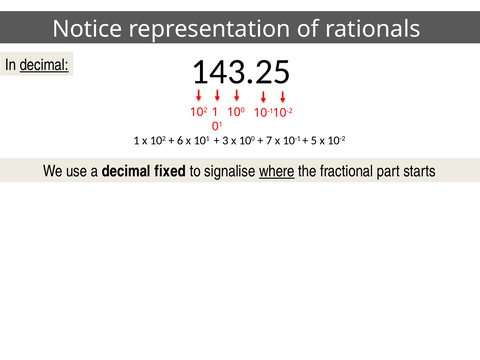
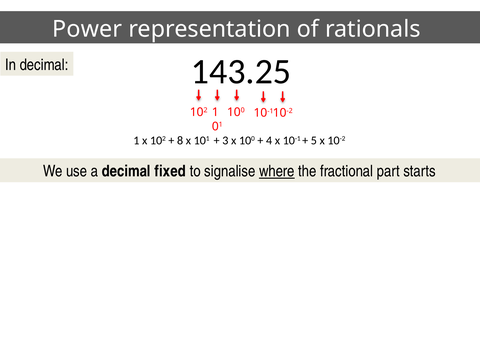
Notice: Notice -> Power
decimal at (44, 65) underline: present -> none
6: 6 -> 8
7: 7 -> 4
